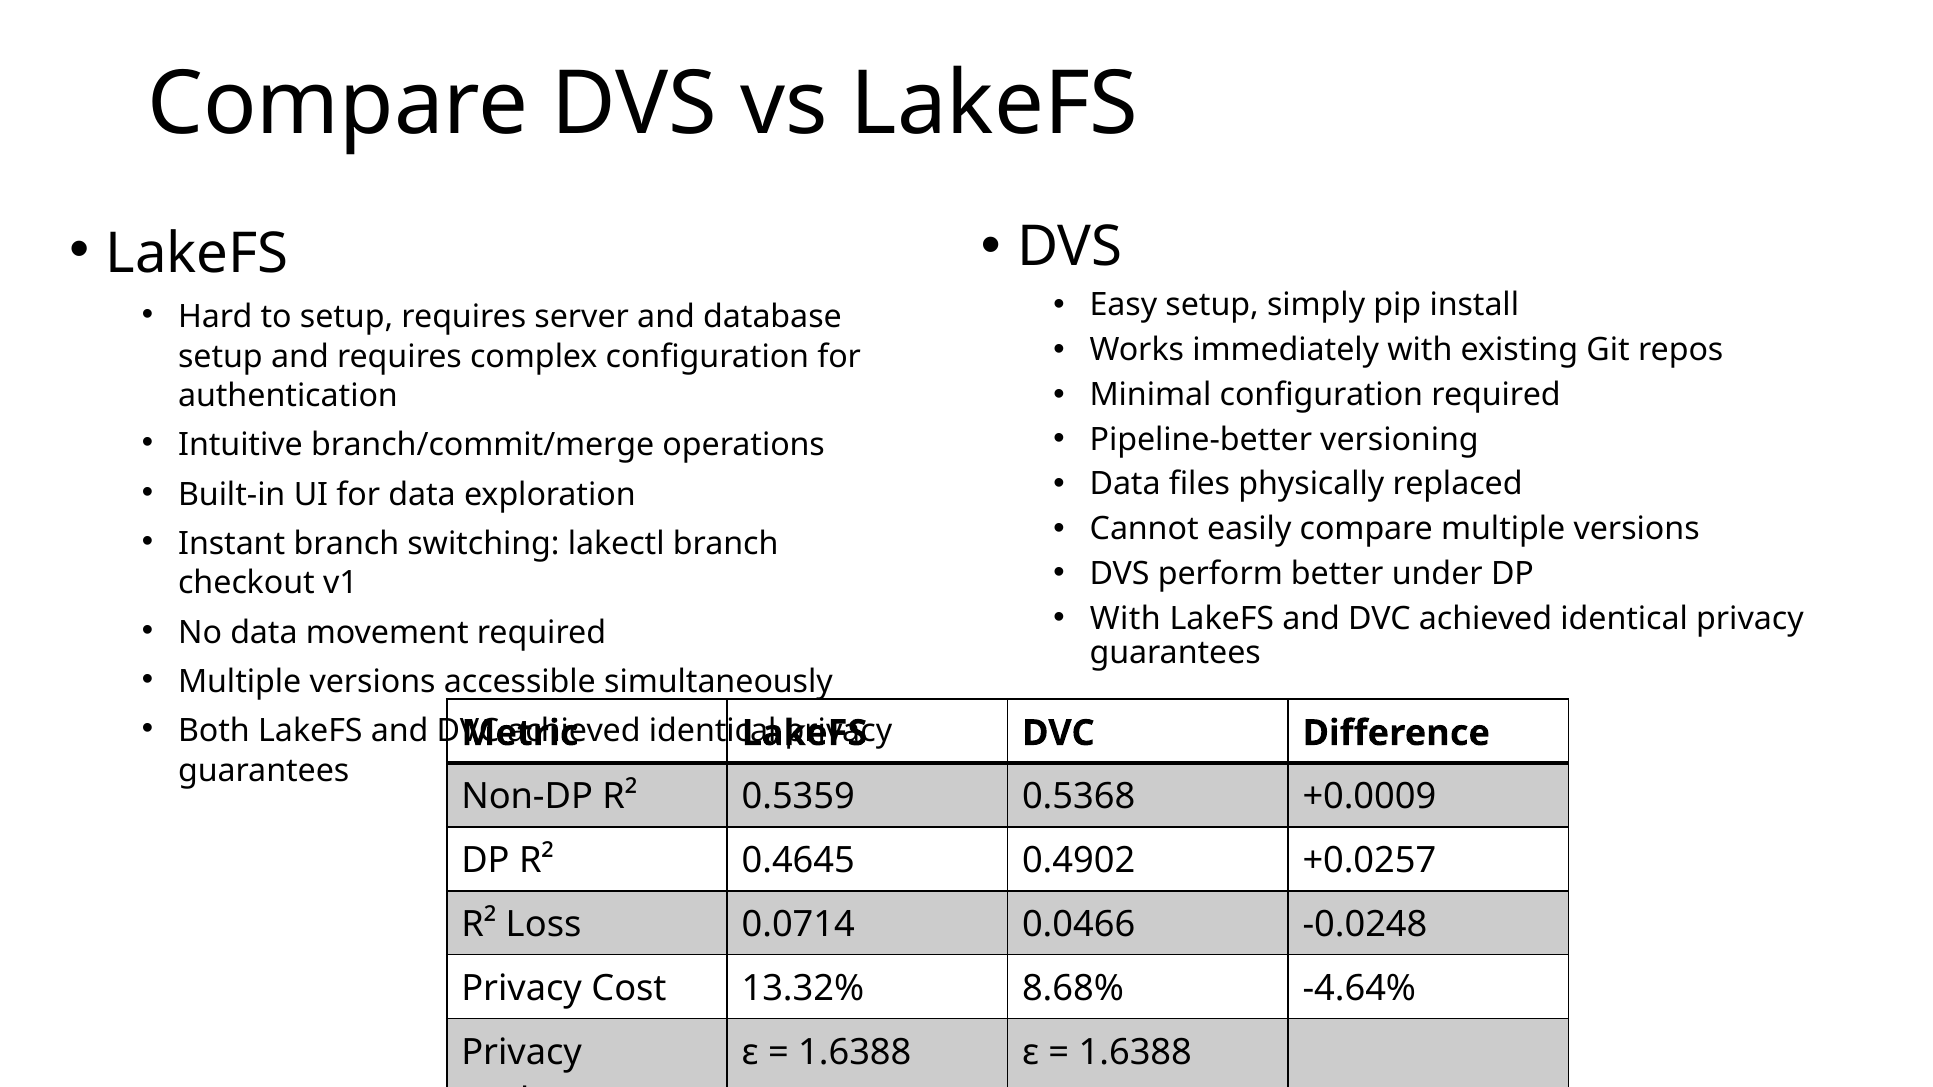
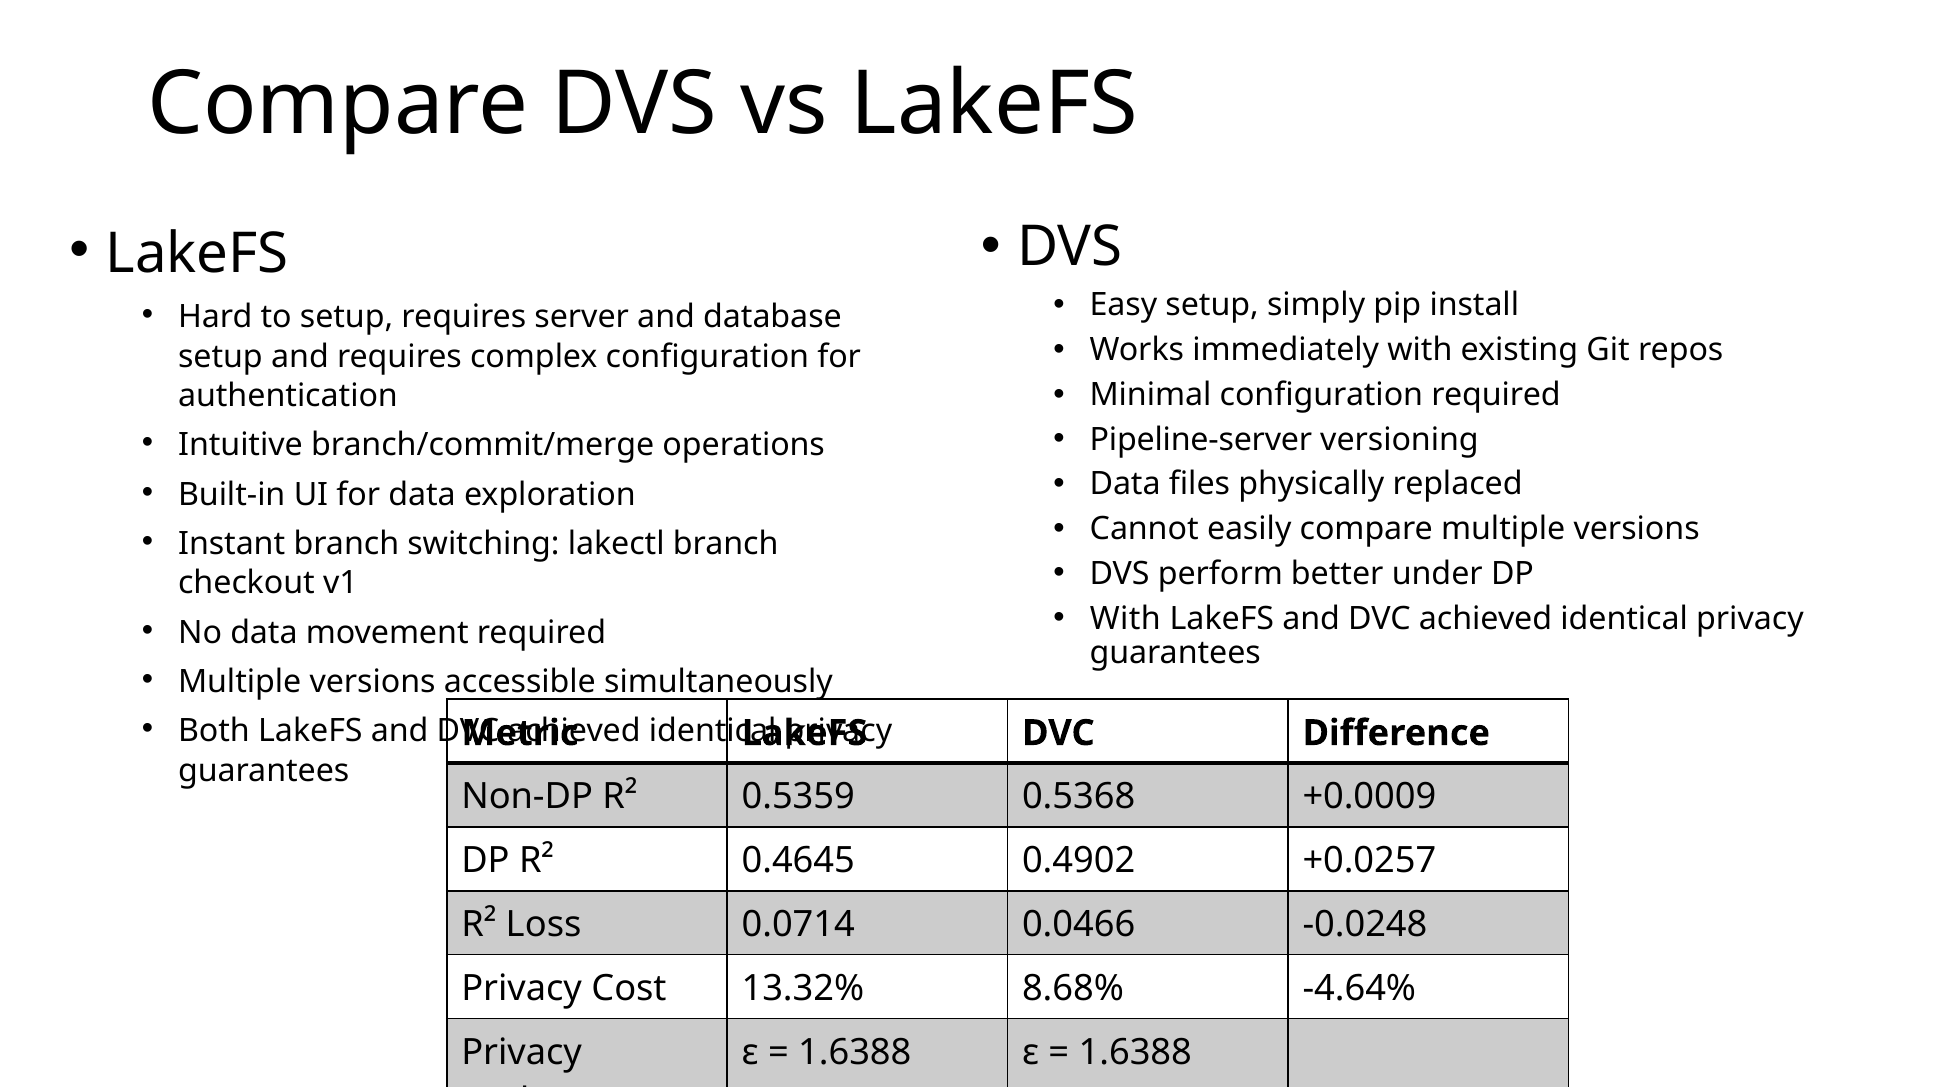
Pipeline-better: Pipeline-better -> Pipeline-server
